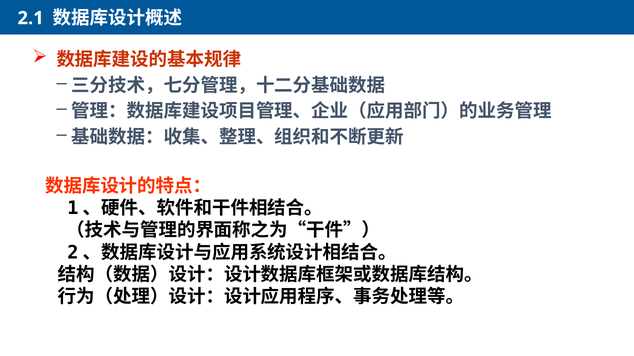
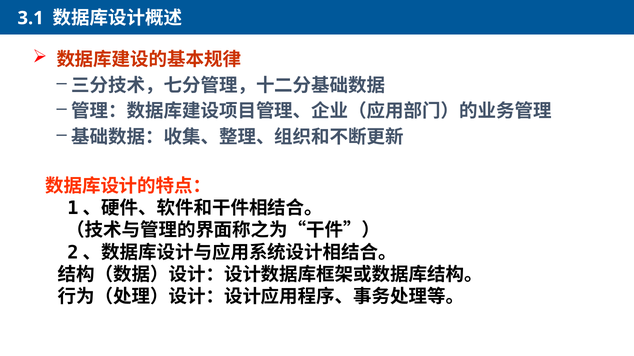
2.1: 2.1 -> 3.1
